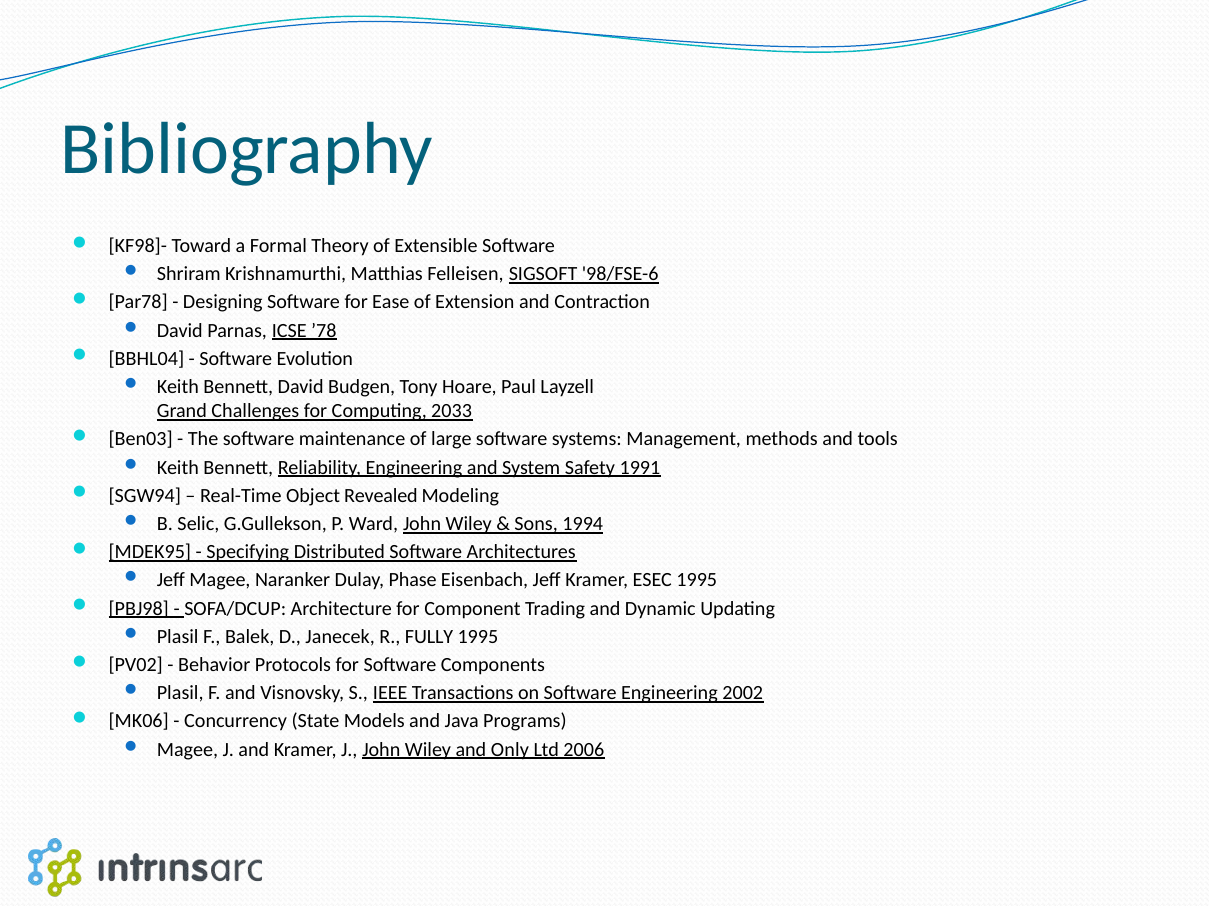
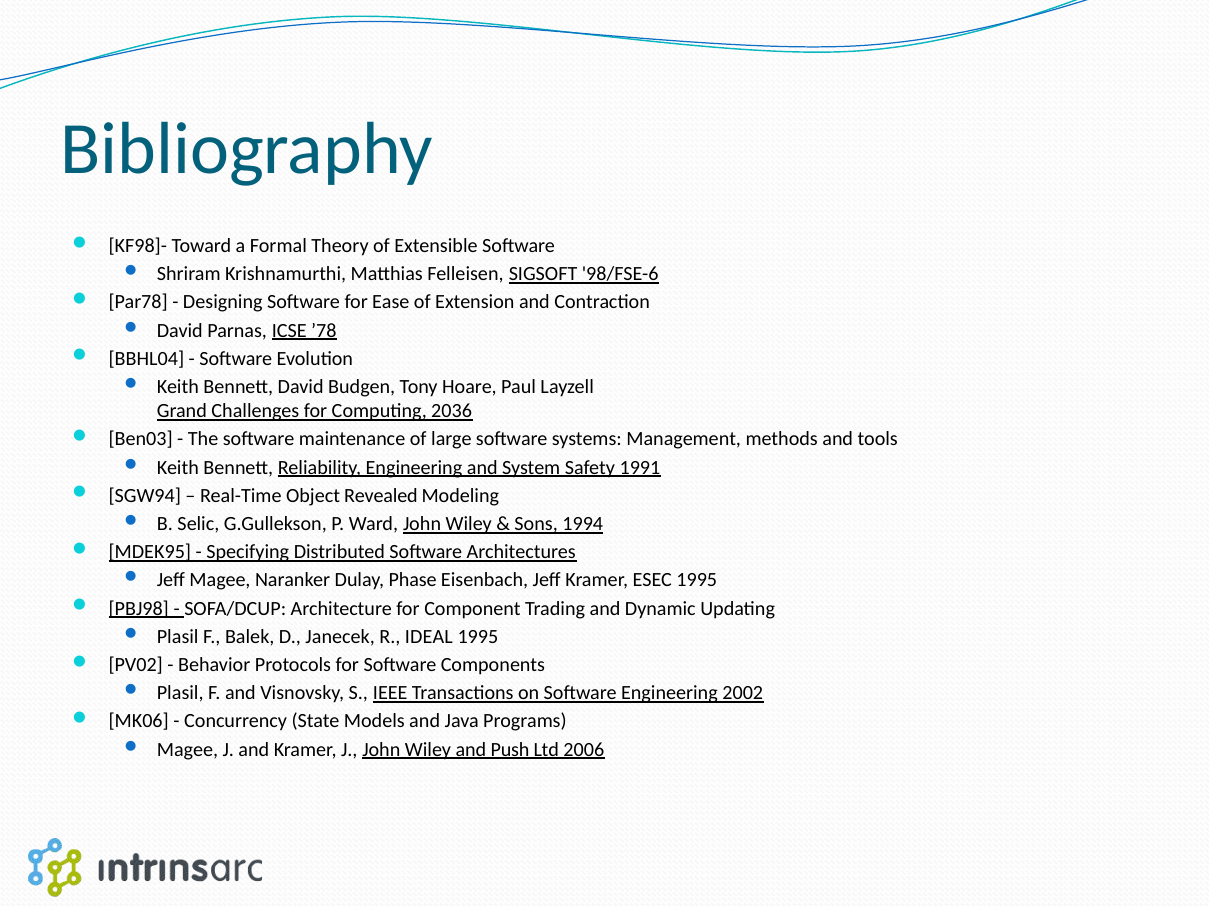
2033: 2033 -> 2036
FULLY: FULLY -> IDEAL
Only: Only -> Push
